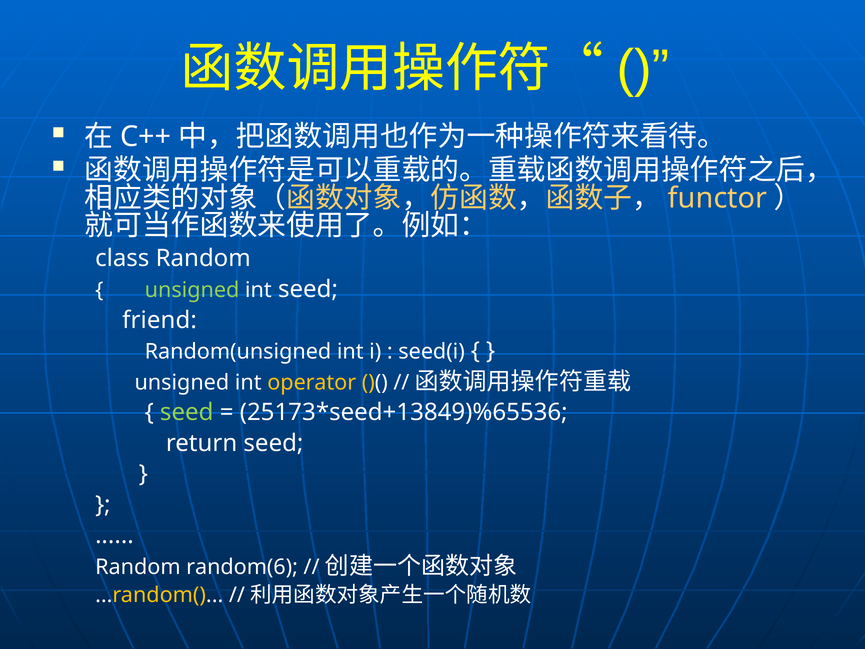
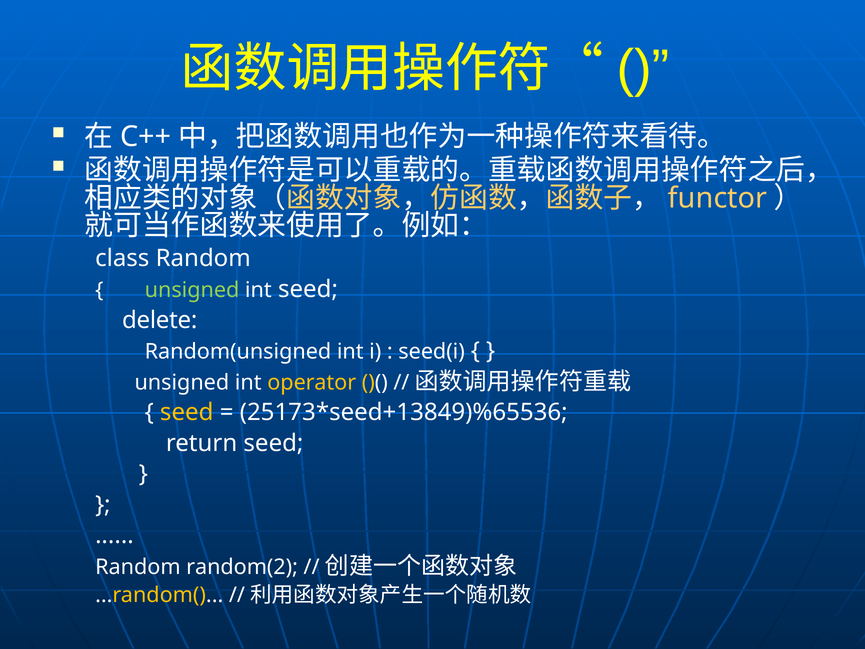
friend: friend -> delete
seed at (187, 412) colour: light green -> yellow
random(6: random(6 -> random(2
